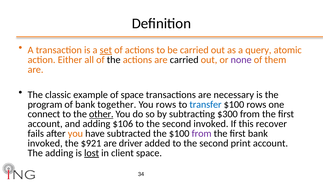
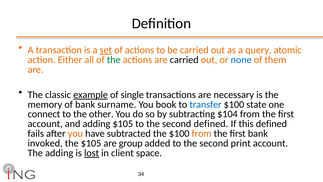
the at (114, 60) colour: black -> green
none colour: purple -> blue
example underline: none -> present
of space: space -> single
program: program -> memory
together: together -> surname
You rows: rows -> book
$100 rows: rows -> state
other underline: present -> none
$300: $300 -> $104
adding $106: $106 -> $105
second invoked: invoked -> defined
this recover: recover -> defined
from at (202, 133) colour: purple -> orange
the $921: $921 -> $105
driver: driver -> group
